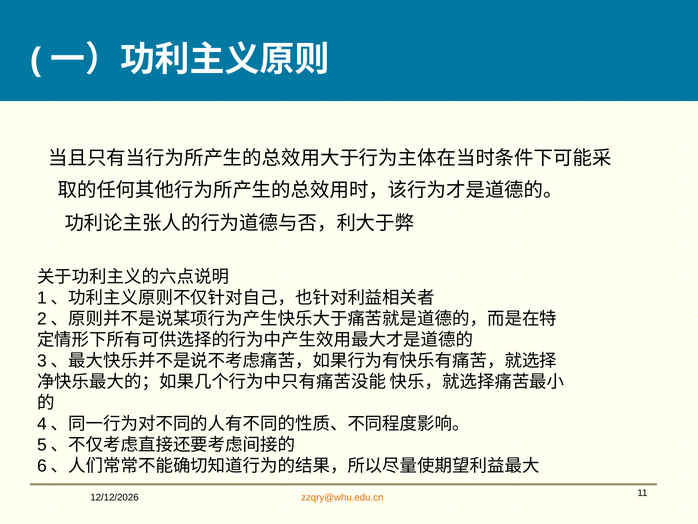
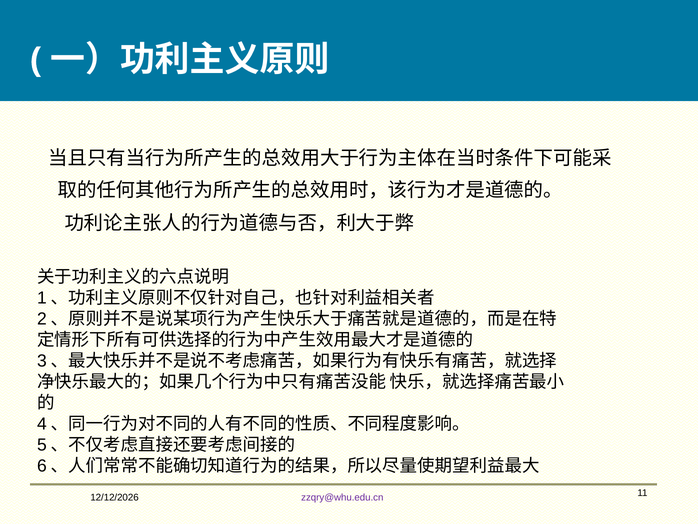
zzqry@whu.edu.cn colour: orange -> purple
